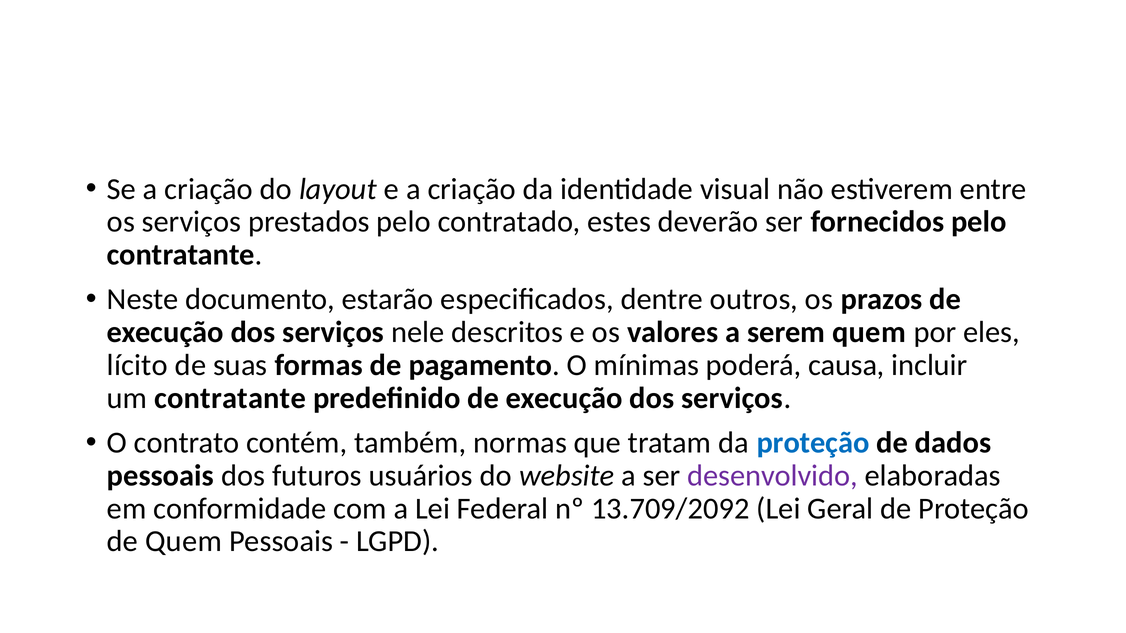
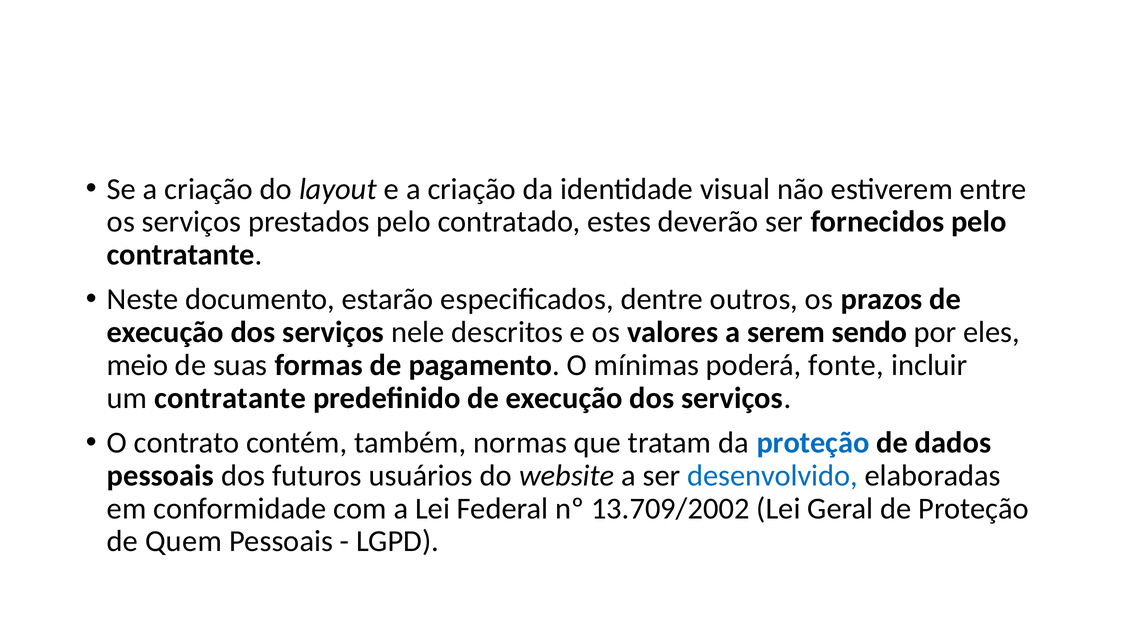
serem quem: quem -> sendo
lícito: lícito -> meio
causa: causa -> fonte
desenvolvido colour: purple -> blue
13.709/2092: 13.709/2092 -> 13.709/2002
